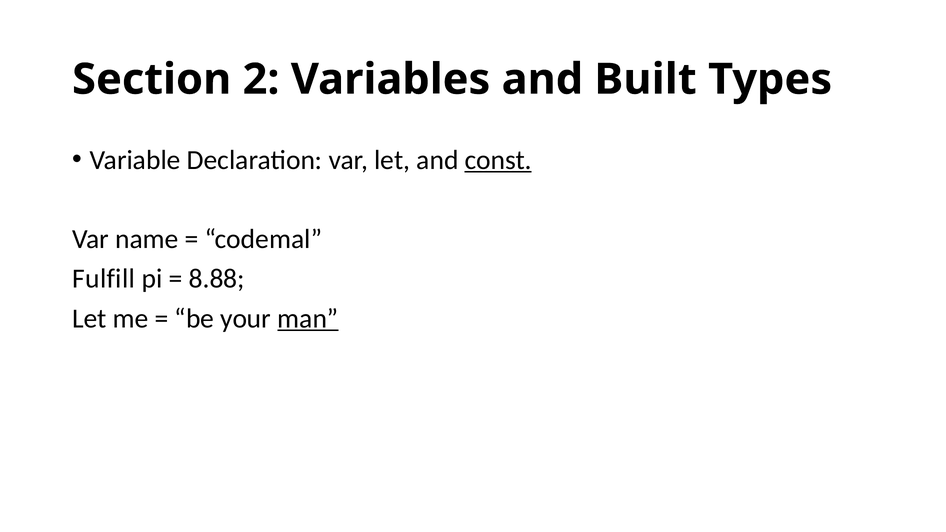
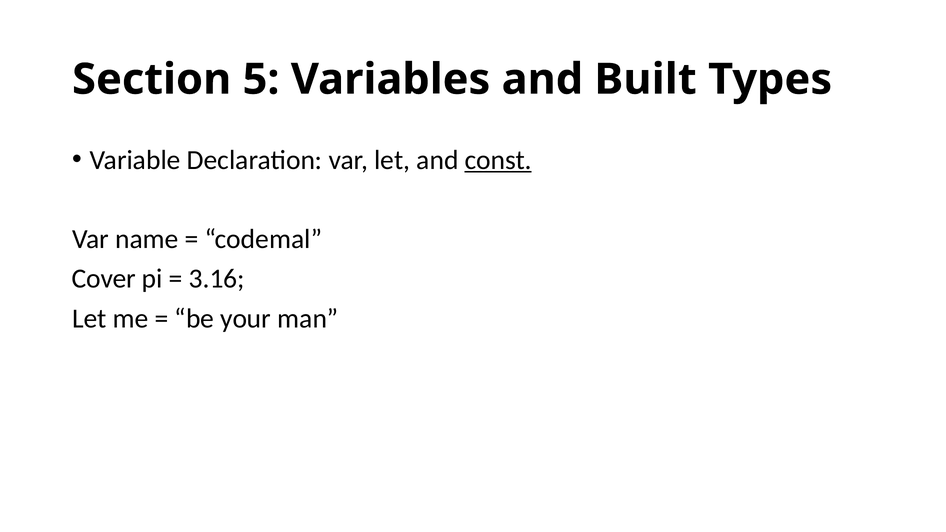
2: 2 -> 5
Fulfill: Fulfill -> Cover
8.88: 8.88 -> 3.16
man underline: present -> none
